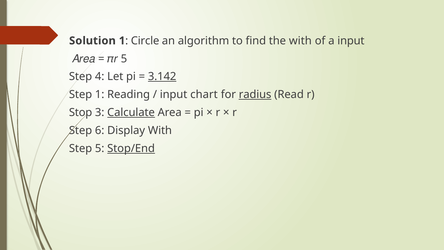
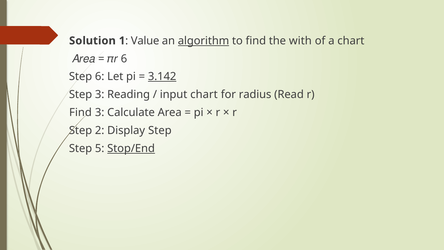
Circle: Circle -> Value
algorithm underline: none -> present
a input: input -> chart
5 at (124, 59): 5 -> 6
Step 4: 4 -> 6
Step 1: 1 -> 3
radius underline: present -> none
Stop at (81, 112): Stop -> Find
Calculate underline: present -> none
6: 6 -> 2
Display With: With -> Step
